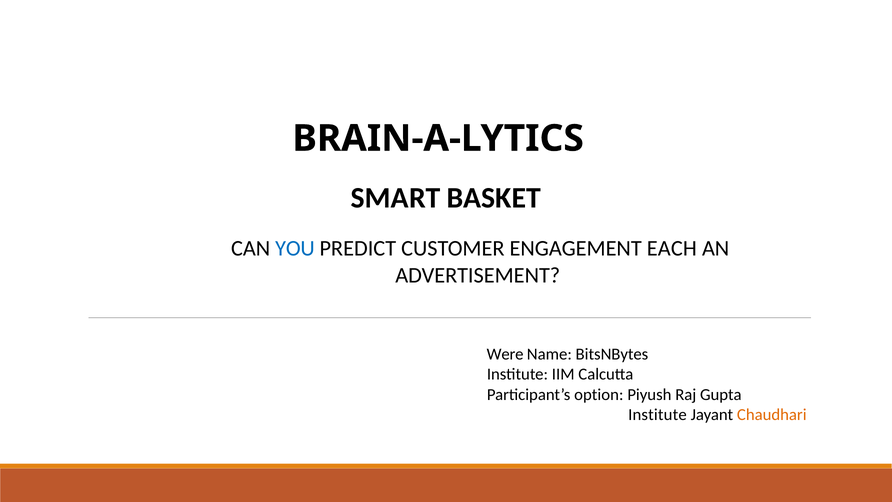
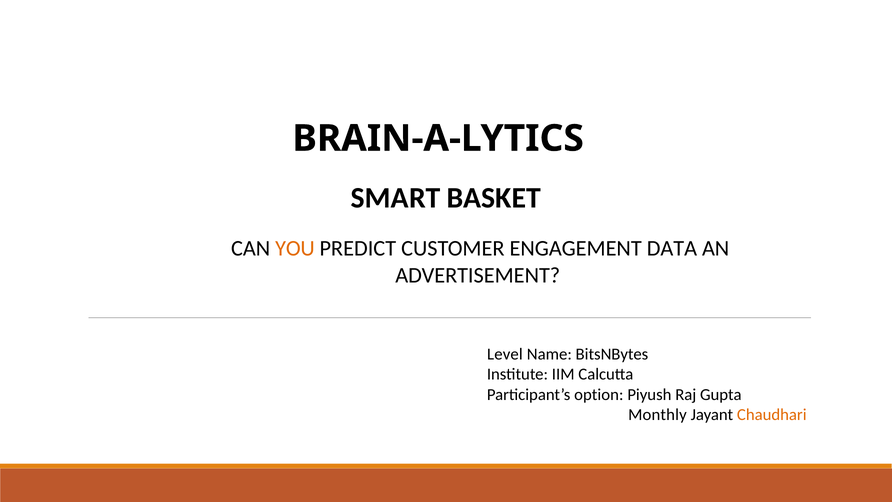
YOU colour: blue -> orange
EACH: EACH -> DATA
Were: Were -> Level
Institute at (657, 414): Institute -> Monthly
